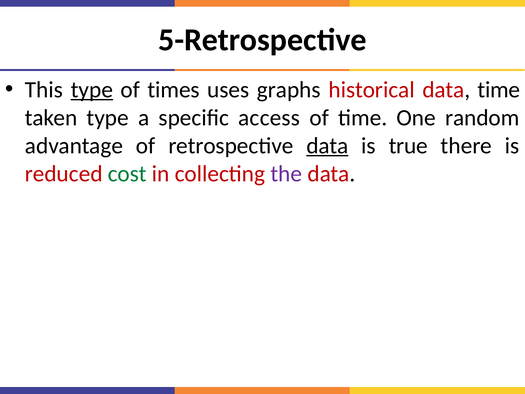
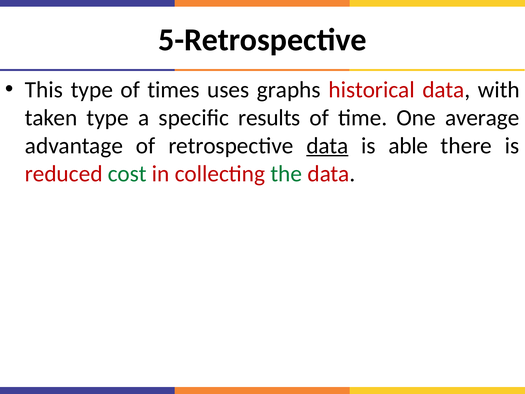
type at (92, 90) underline: present -> none
data time: time -> with
access: access -> results
random: random -> average
true: true -> able
the colour: purple -> green
